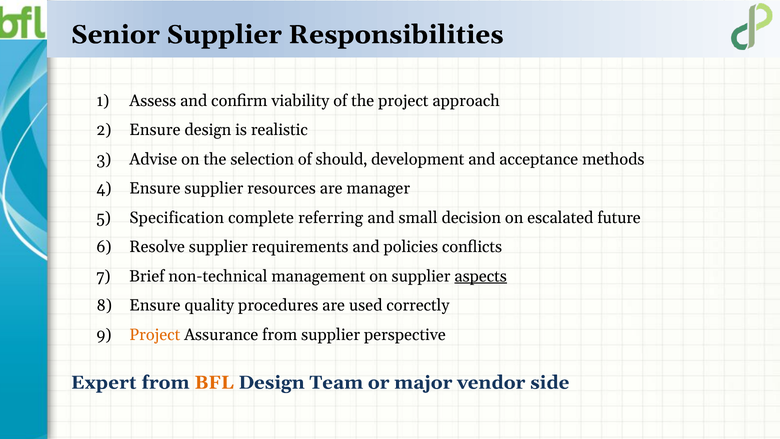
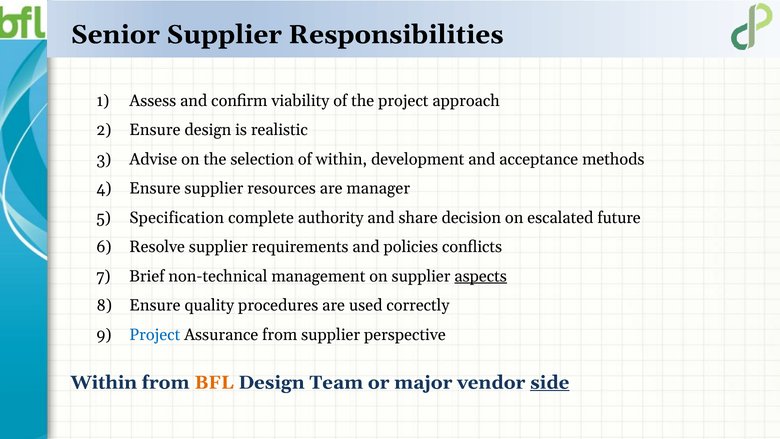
of should: should -> within
referring: referring -> authority
small: small -> share
Project at (155, 335) colour: orange -> blue
Expert at (104, 382): Expert -> Within
side underline: none -> present
